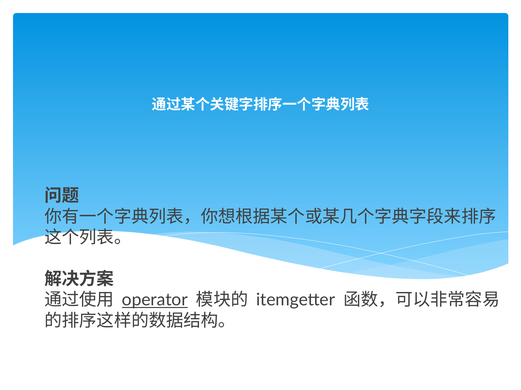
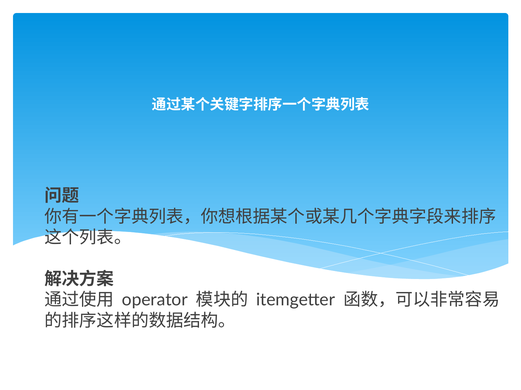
operator underline: present -> none
